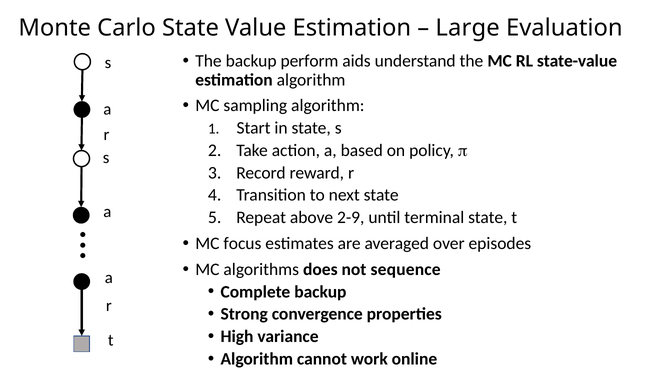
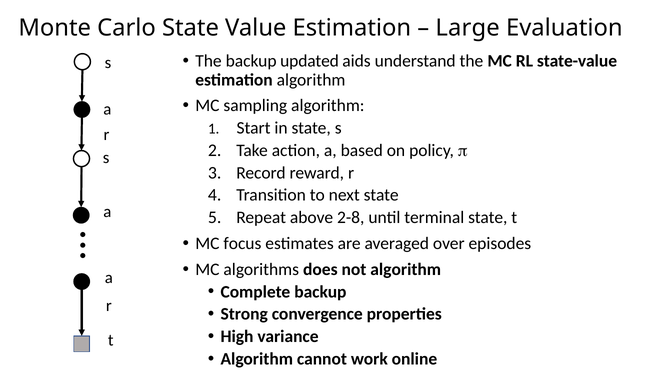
perform: perform -> updated
2-9: 2-9 -> 2-8
not sequence: sequence -> algorithm
